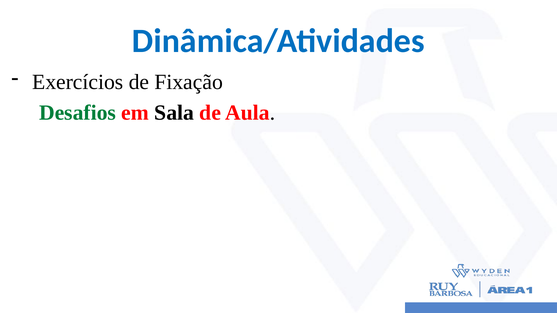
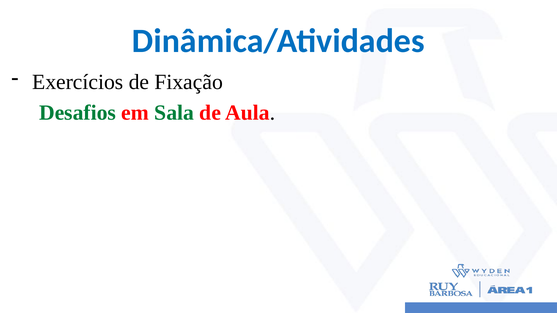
Sala colour: black -> green
